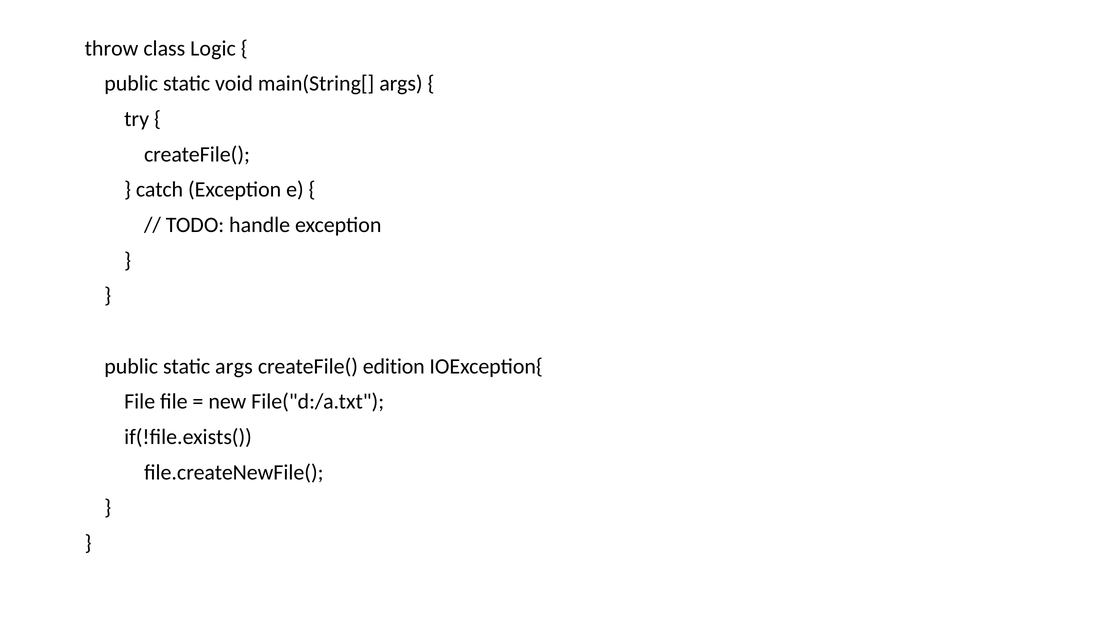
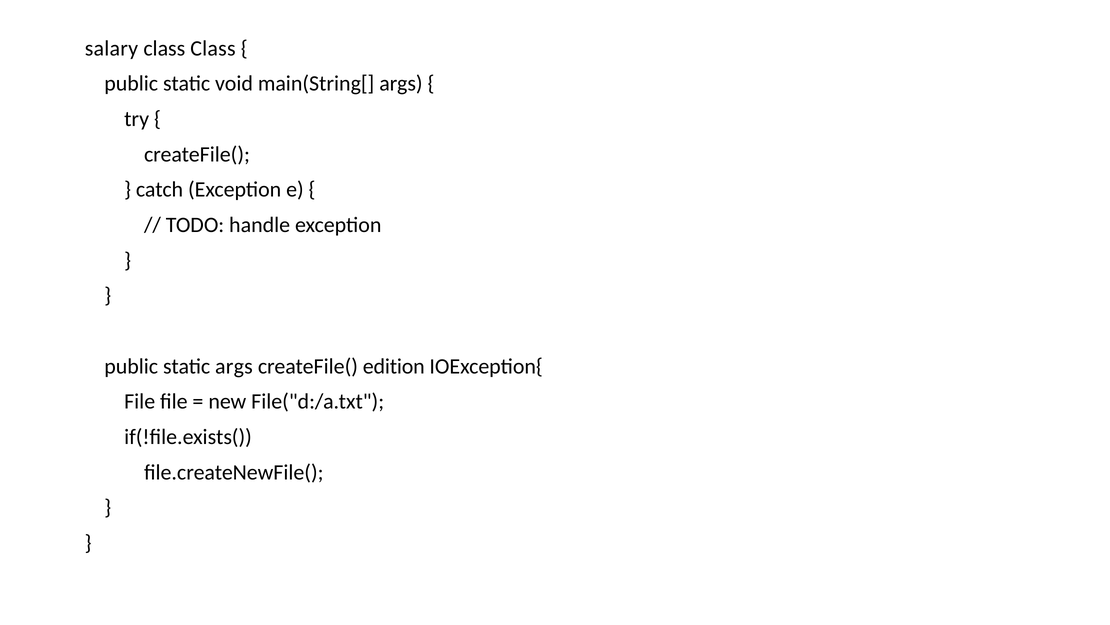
throw: throw -> salary
class Logic: Logic -> Class
